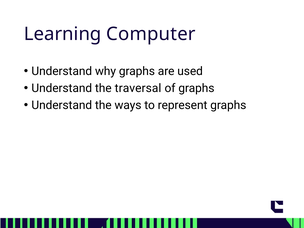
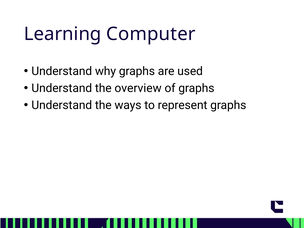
traversal: traversal -> overview
